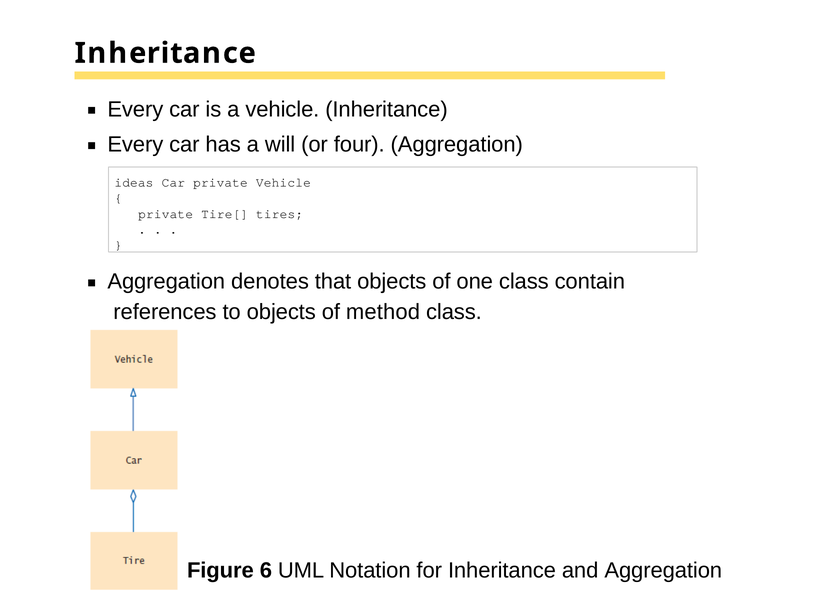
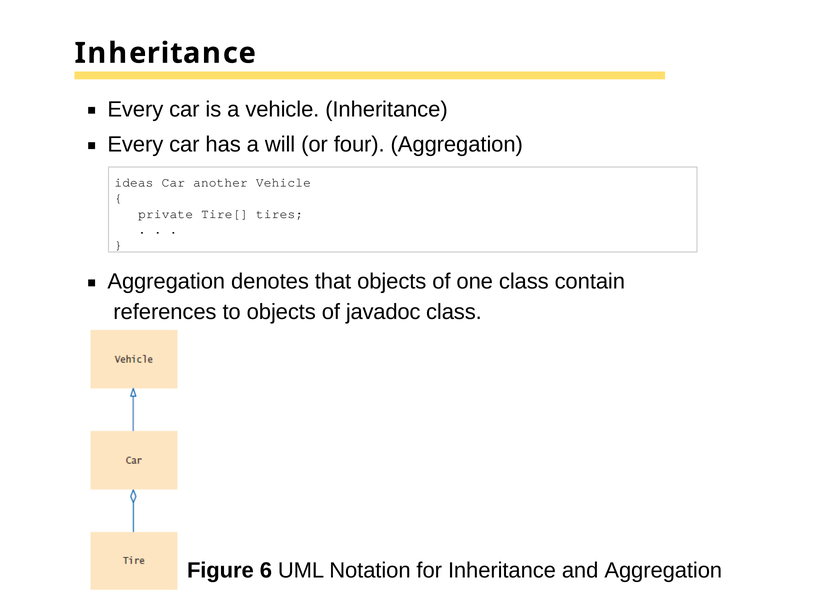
Car private: private -> another
method: method -> javadoc
